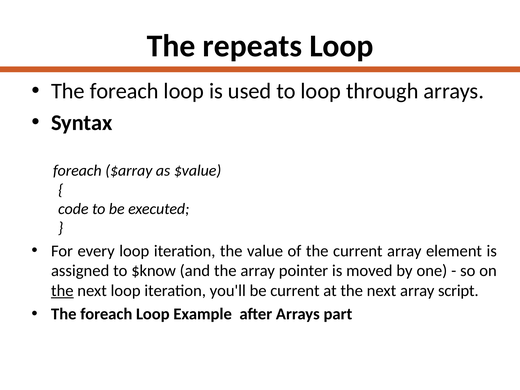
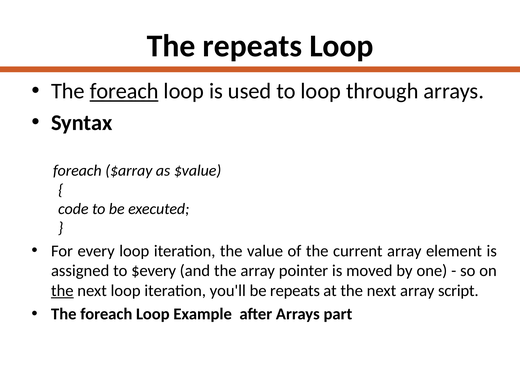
foreach at (124, 91) underline: none -> present
$know: $know -> $every
be current: current -> repeats
